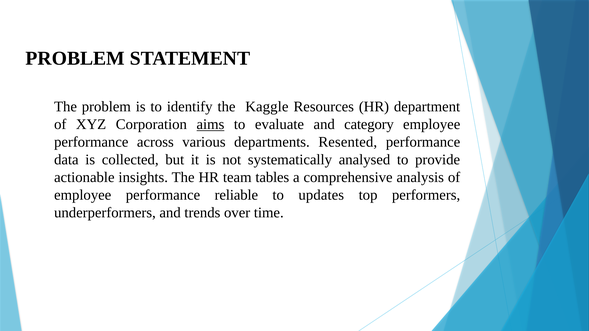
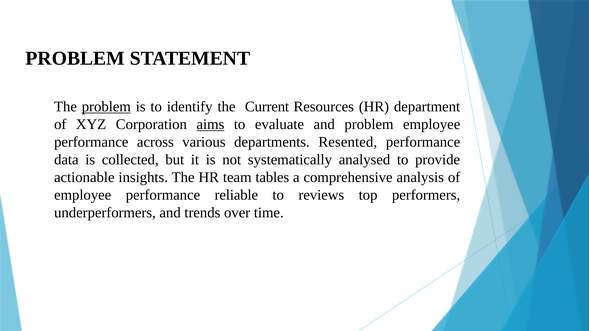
problem at (106, 107) underline: none -> present
Kaggle: Kaggle -> Current
and category: category -> problem
updates: updates -> reviews
